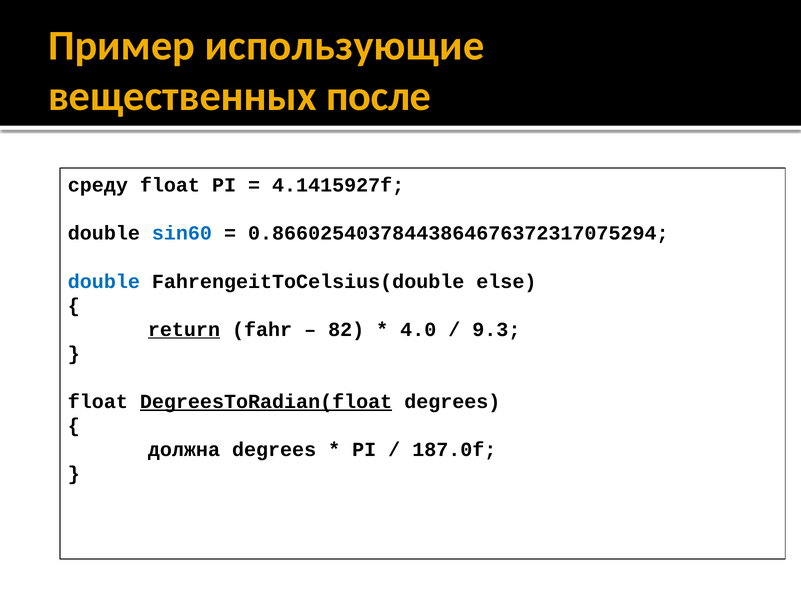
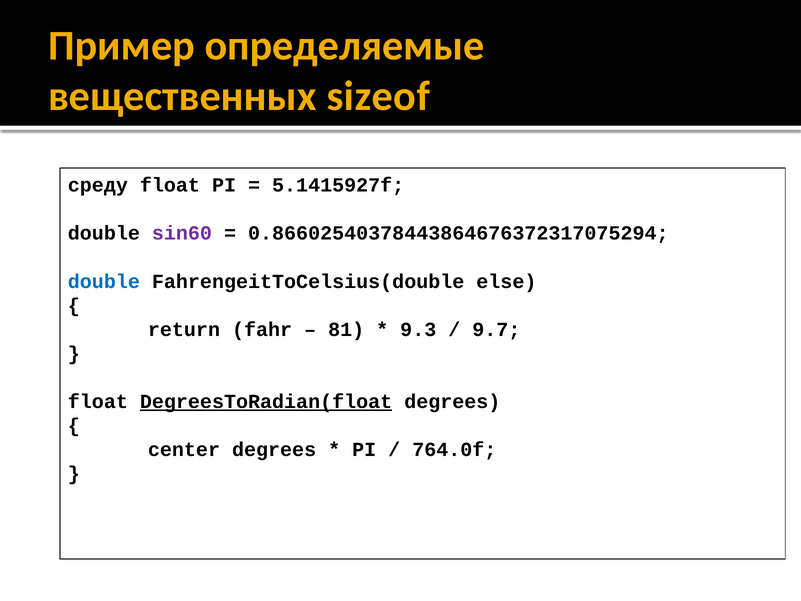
использующие: использующие -> определяемые
после: после -> sizeof
4.1415927f: 4.1415927f -> 5.1415927f
sin60 colour: blue -> purple
return underline: present -> none
82: 82 -> 81
4.0: 4.0 -> 9.3
9.3: 9.3 -> 9.7
должна: должна -> center
187.0f: 187.0f -> 764.0f
